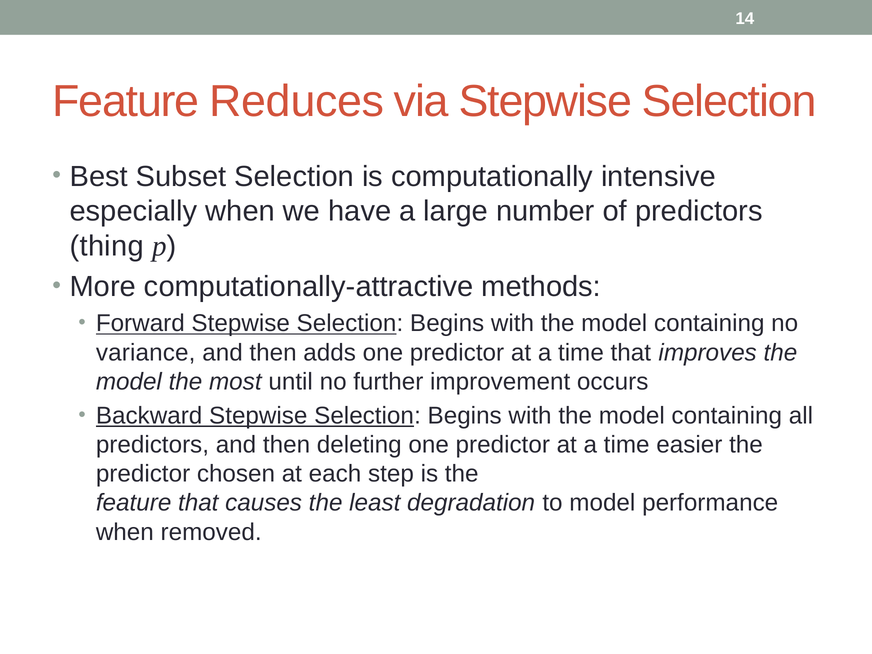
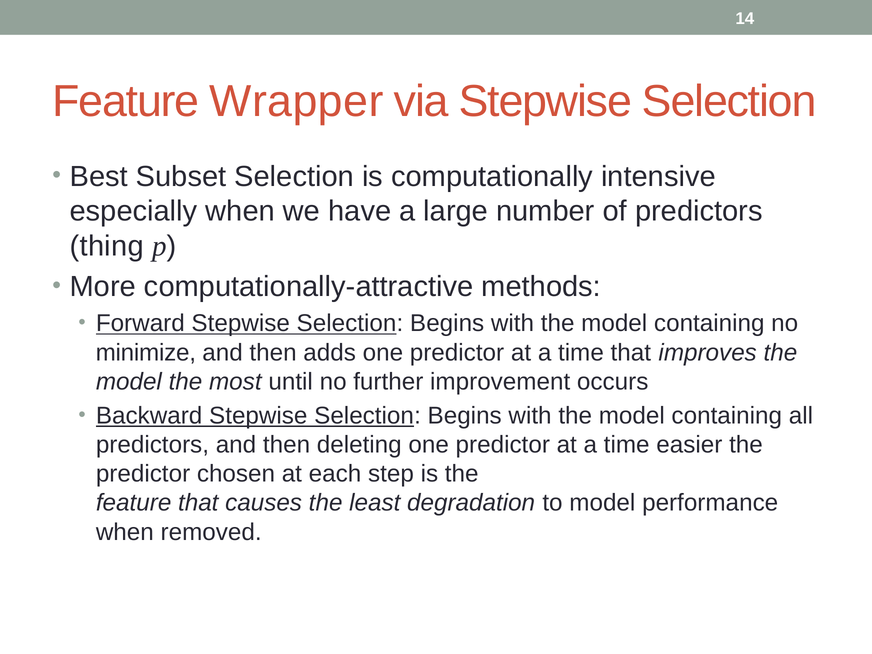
Reduces: Reduces -> Wrapper
variance: variance -> minimize
